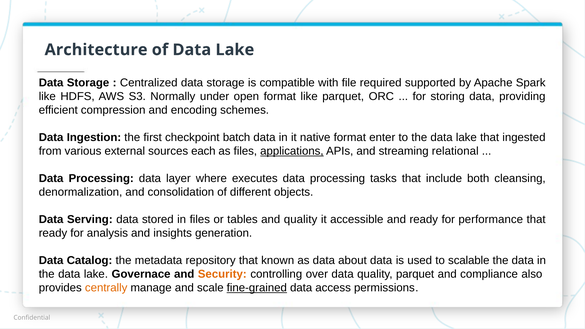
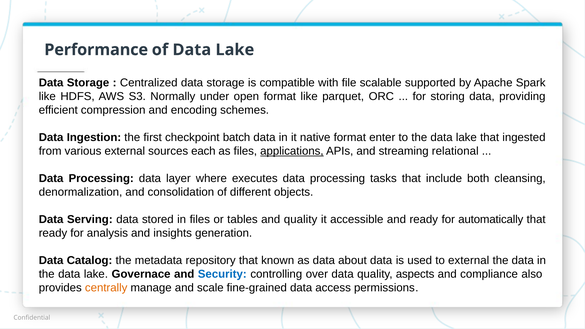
Architecture: Architecture -> Performance
required: required -> scalable
performance: performance -> automatically
to scalable: scalable -> external
Security colour: orange -> blue
quality parquet: parquet -> aspects
fine-grained underline: present -> none
